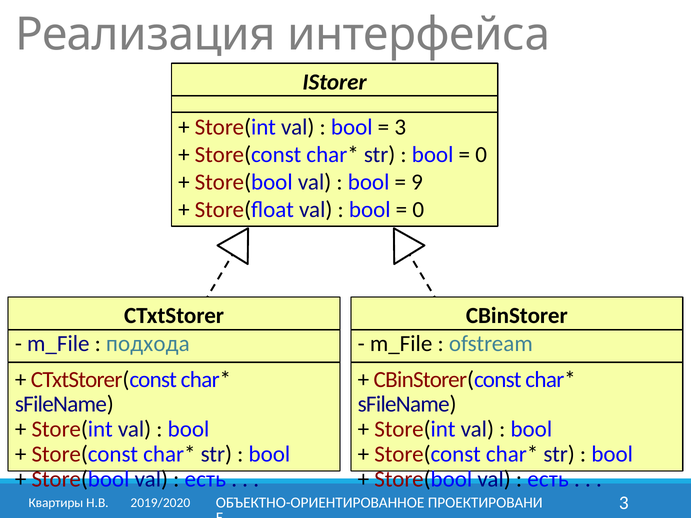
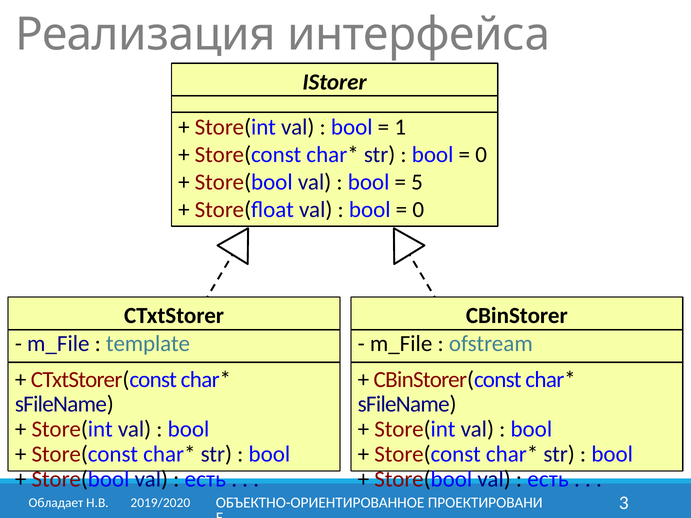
3 at (400, 127): 3 -> 1
9: 9 -> 5
подхода: подхода -> template
Квартиры: Квартиры -> Обладает
